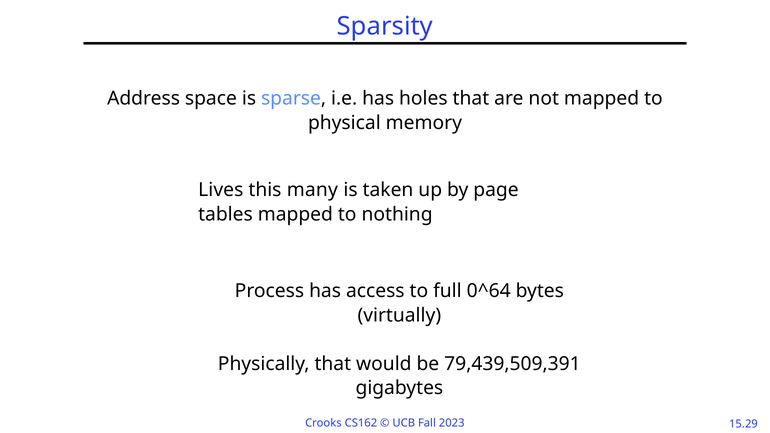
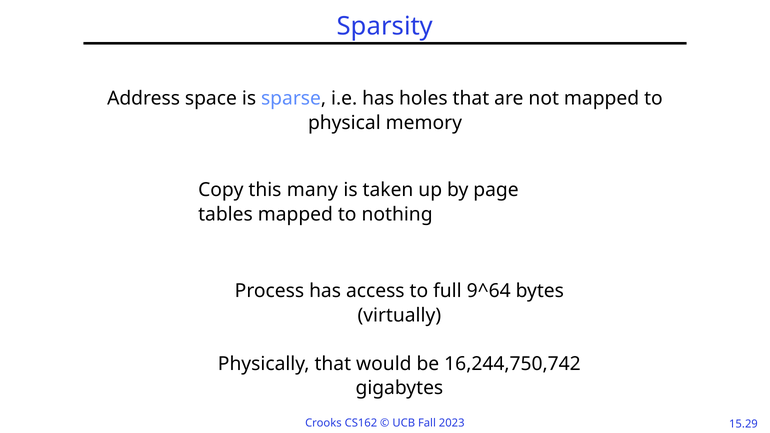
Lives: Lives -> Copy
0^64: 0^64 -> 9^64
79,439,509,391: 79,439,509,391 -> 16,244,750,742
